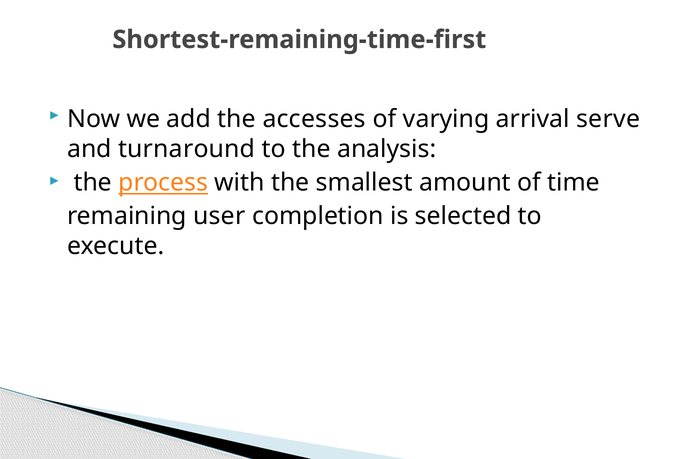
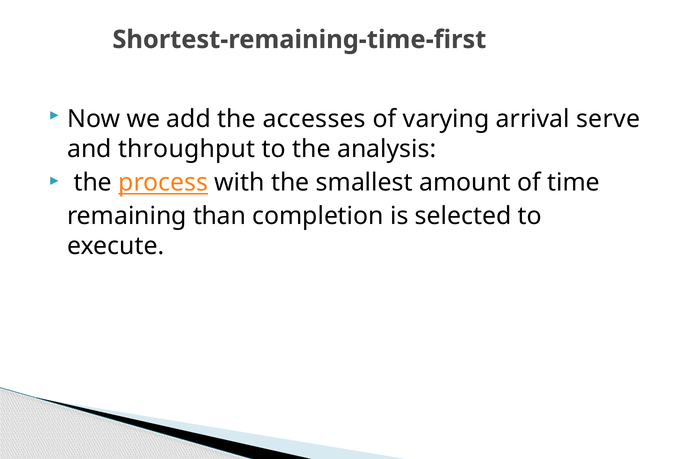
turnaround: turnaround -> throughput
user: user -> than
